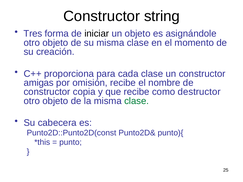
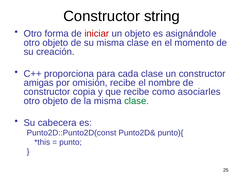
Tres at (33, 34): Tres -> Otro
iniciar colour: black -> red
destructor: destructor -> asociarles
